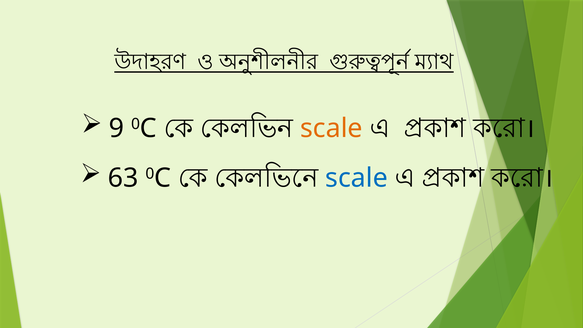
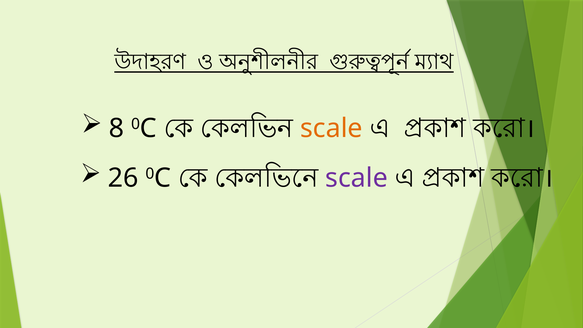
9: 9 -> 8
63: 63 -> 26
scale at (356, 178) colour: blue -> purple
